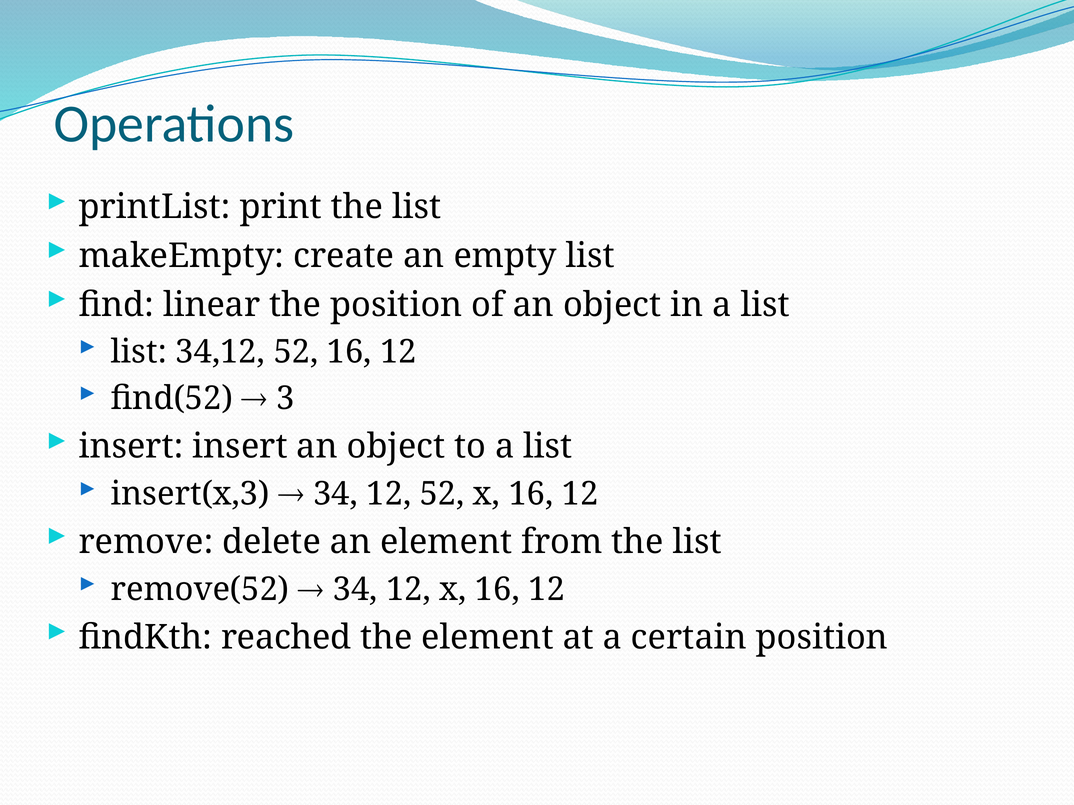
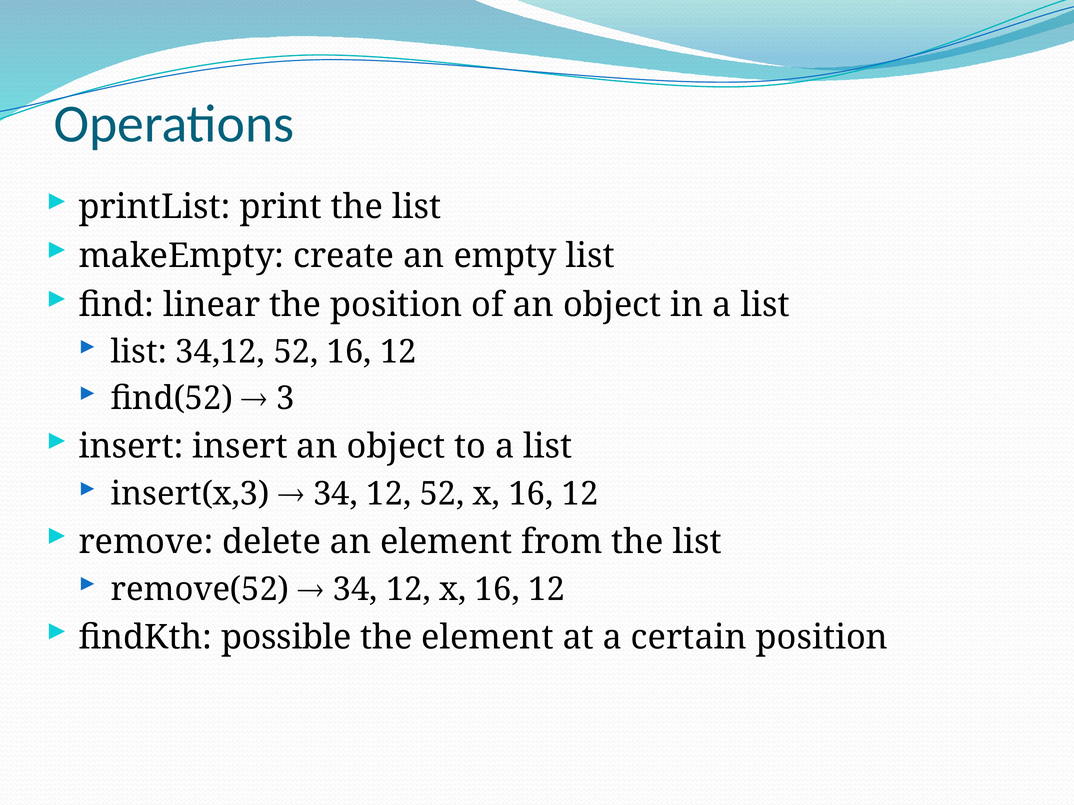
reached: reached -> possible
